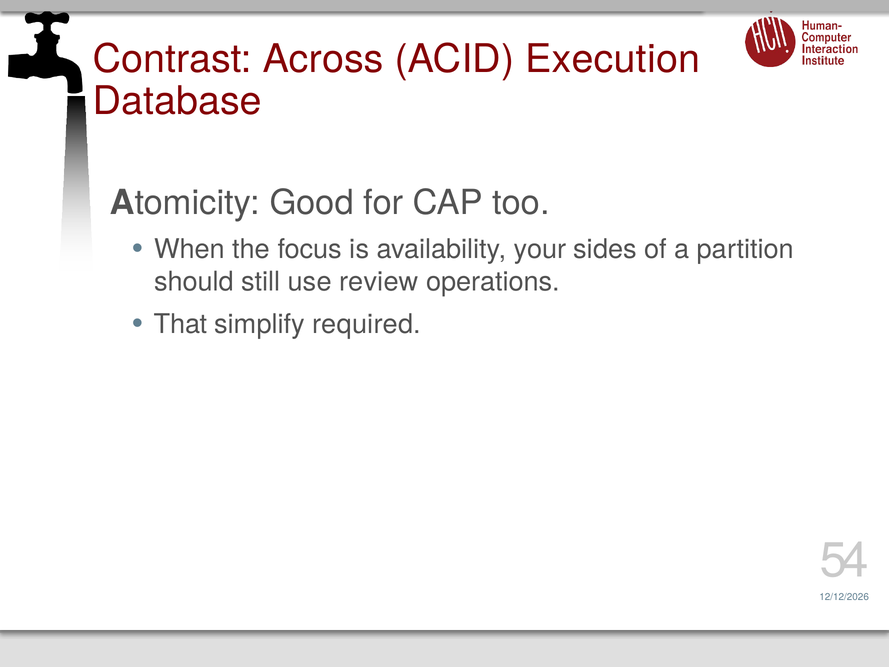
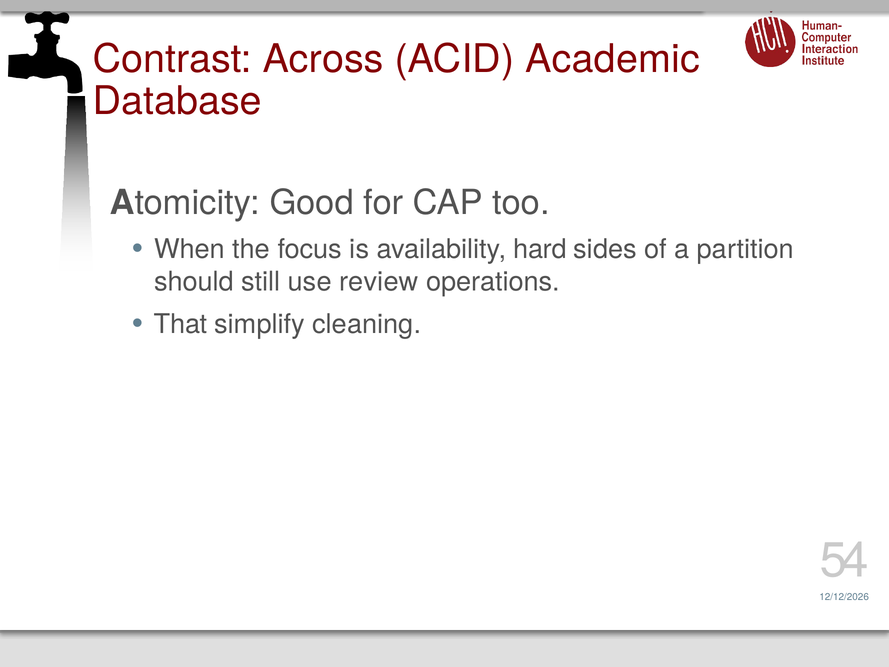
Execution: Execution -> Academic
your: your -> hard
required: required -> cleaning
